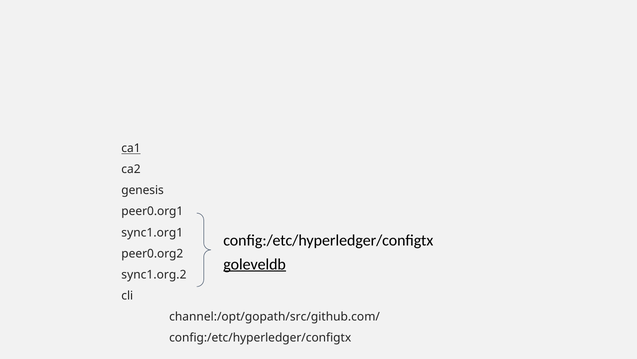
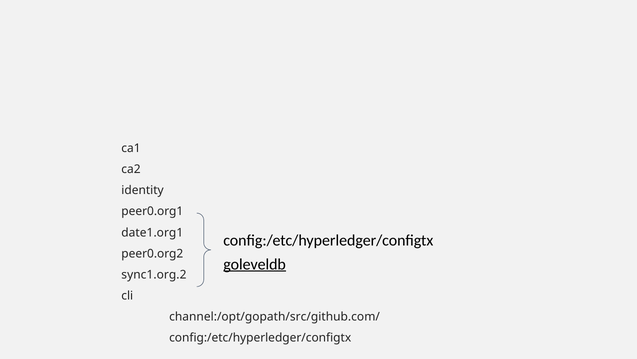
ca1 underline: present -> none
genesis: genesis -> identity
sync1.org1: sync1.org1 -> date1.org1
